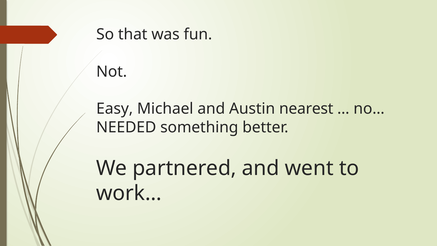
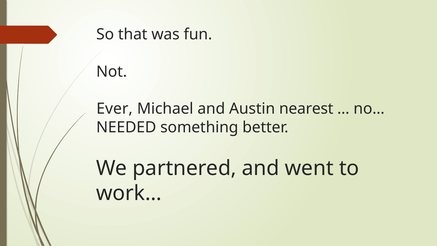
Easy: Easy -> Ever
